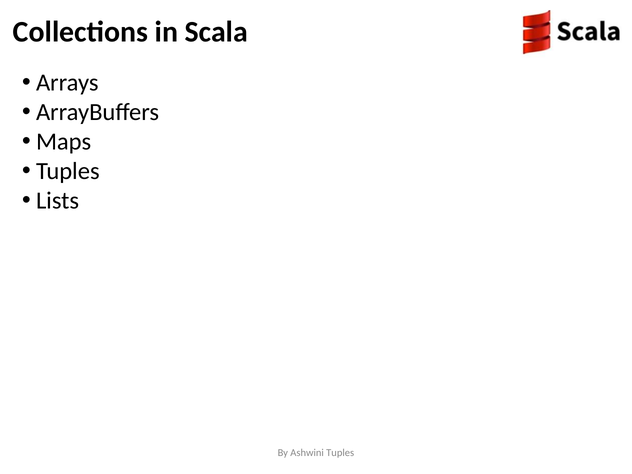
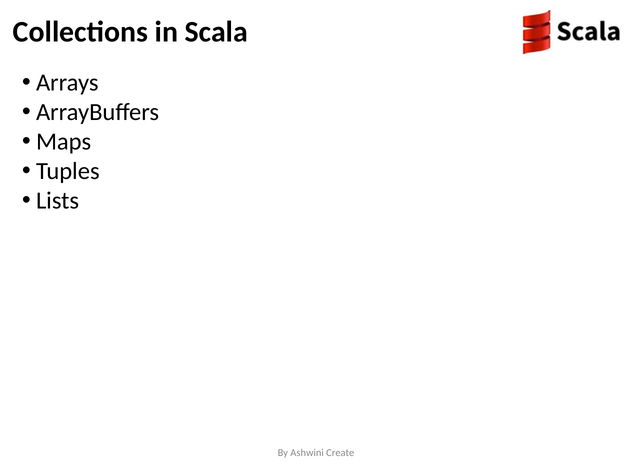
Ashwini Tuples: Tuples -> Create
